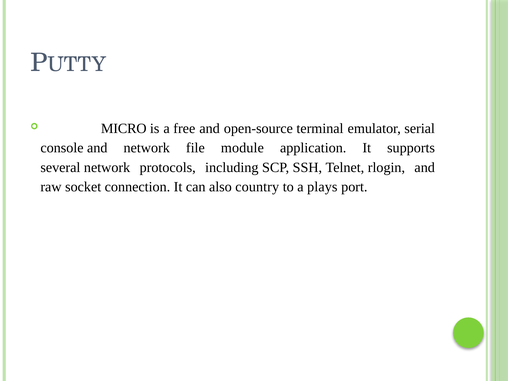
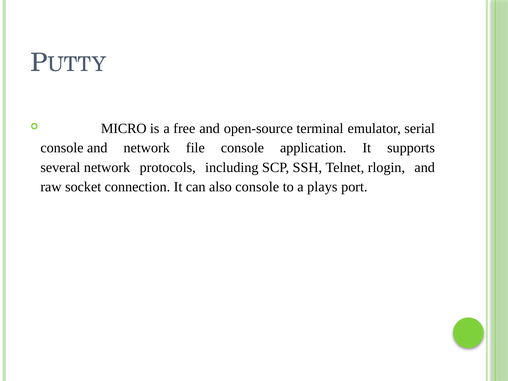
file module: module -> console
also country: country -> console
